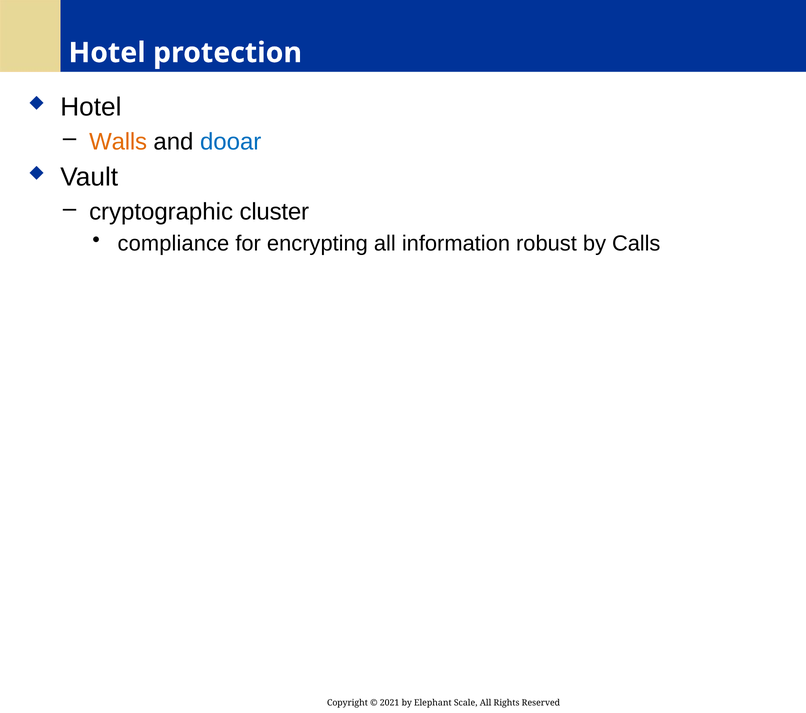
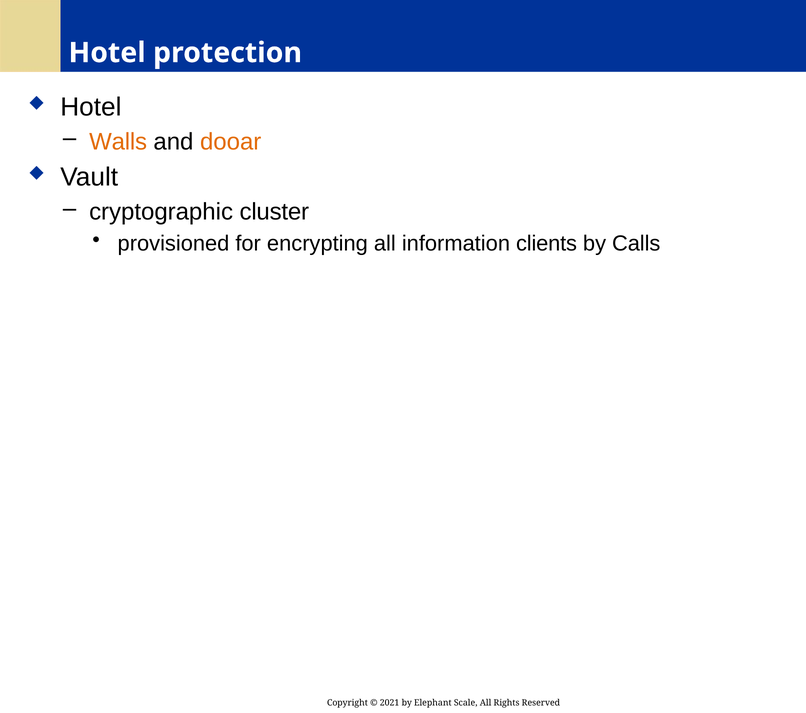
dooar colour: blue -> orange
compliance: compliance -> provisioned
robust: robust -> clients
